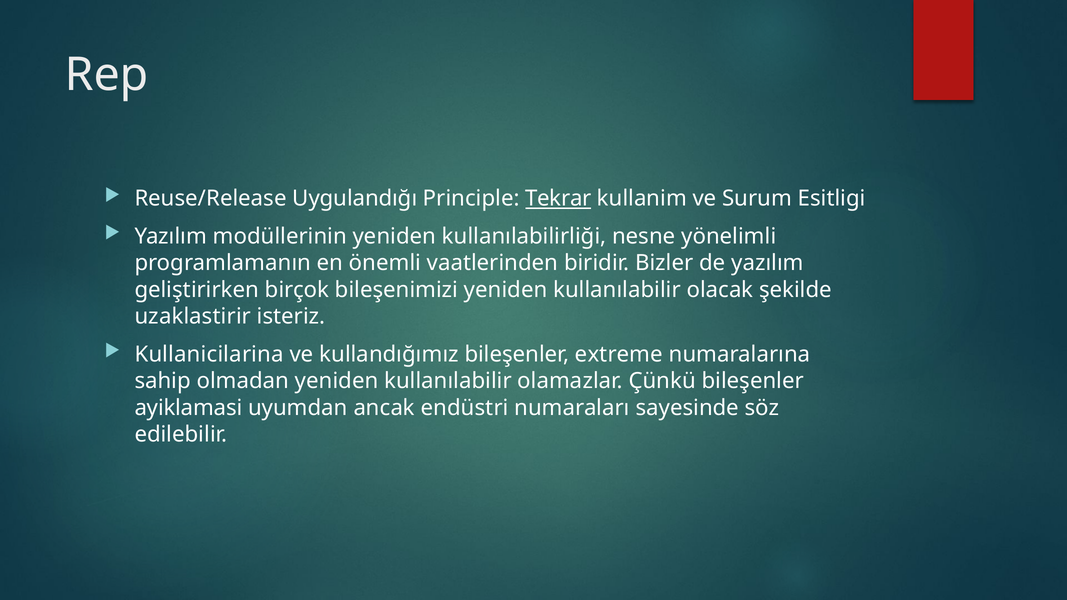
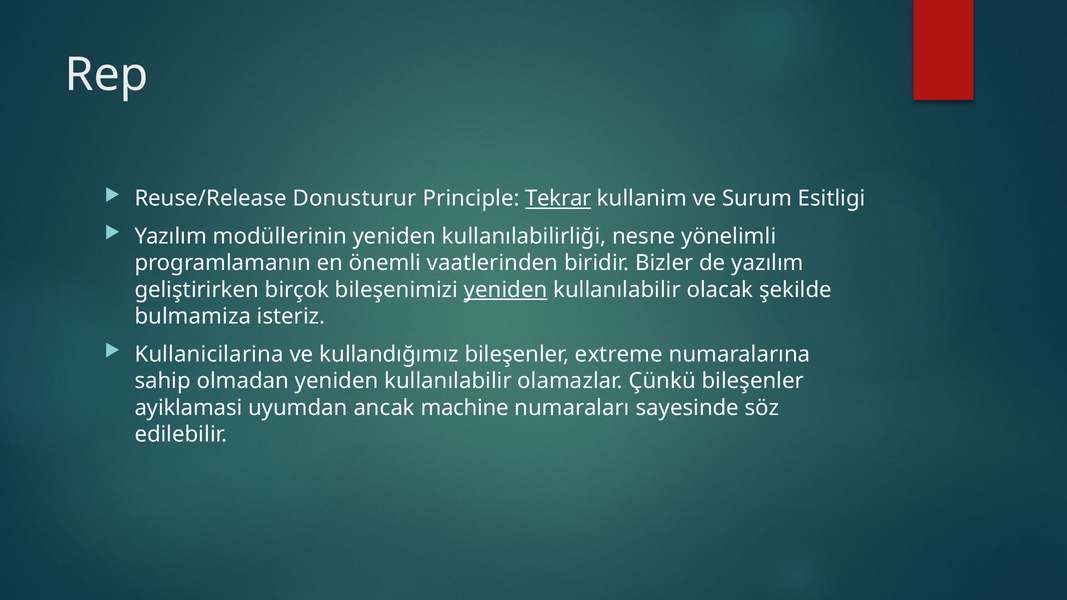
Uygulandığı: Uygulandığı -> Donusturur
yeniden at (506, 290) underline: none -> present
uzaklastirir: uzaklastirir -> bulmamiza
endüstri: endüstri -> machine
